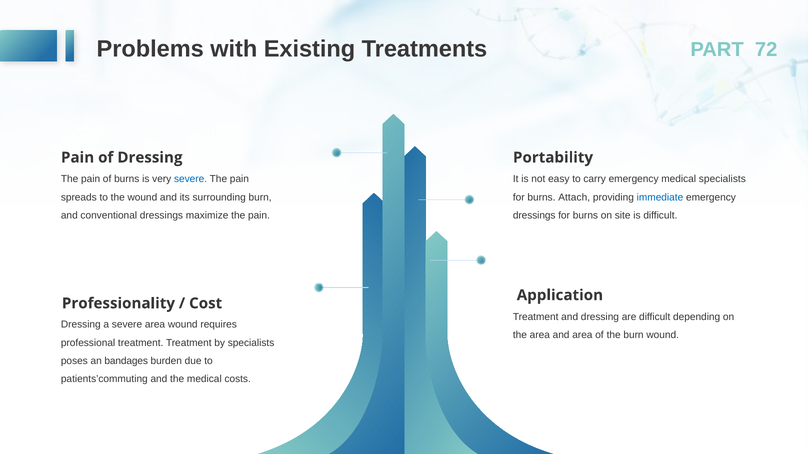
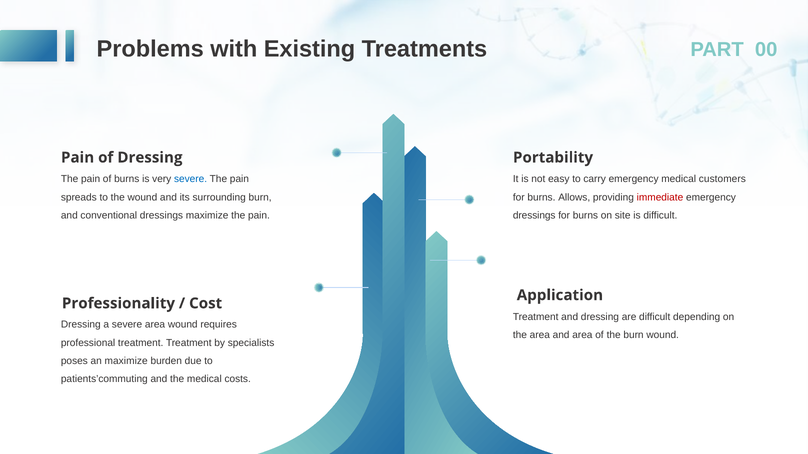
72: 72 -> 00
medical specialists: specialists -> customers
Attach: Attach -> Allows
immediate colour: blue -> red
an bandages: bandages -> maximize
